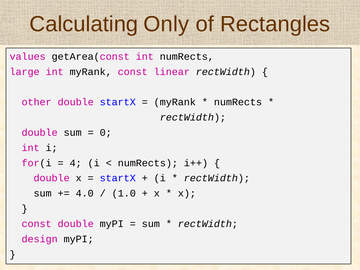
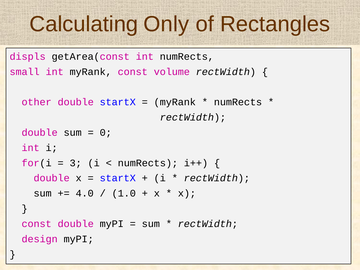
values: values -> displs
large: large -> small
linear: linear -> volume
4: 4 -> 3
